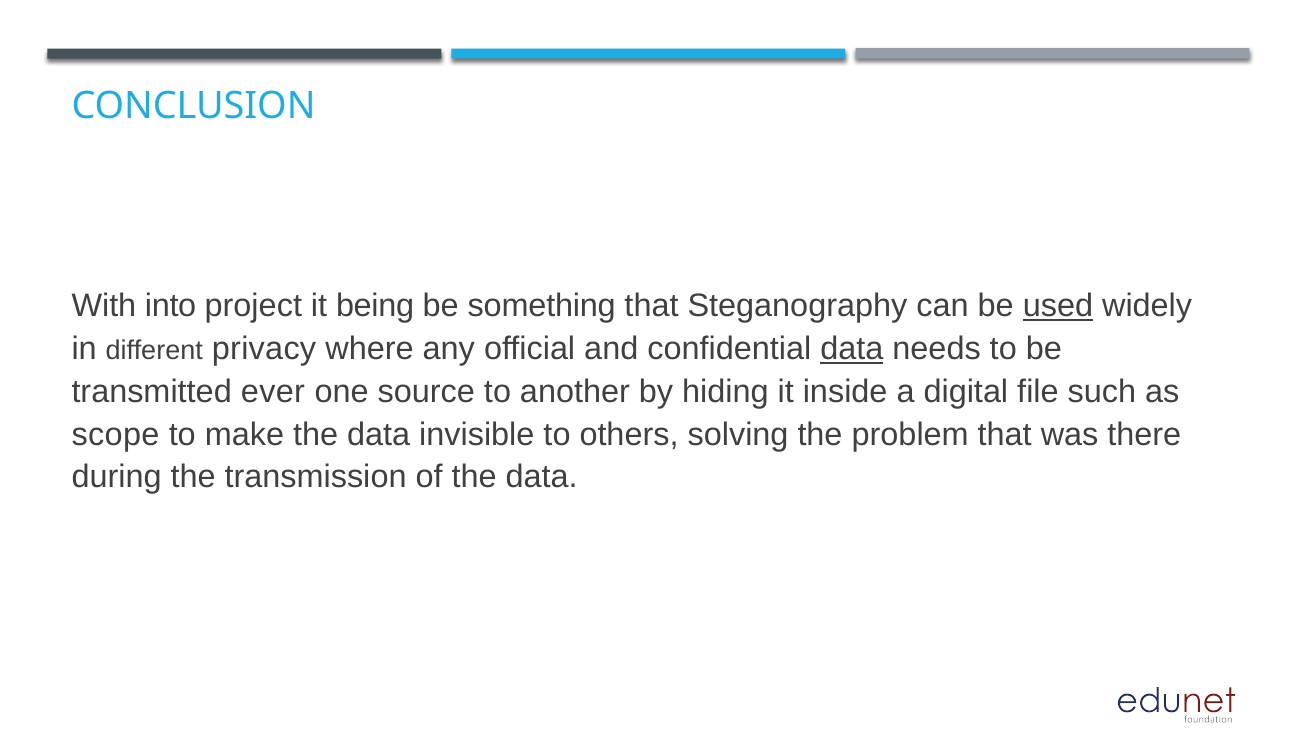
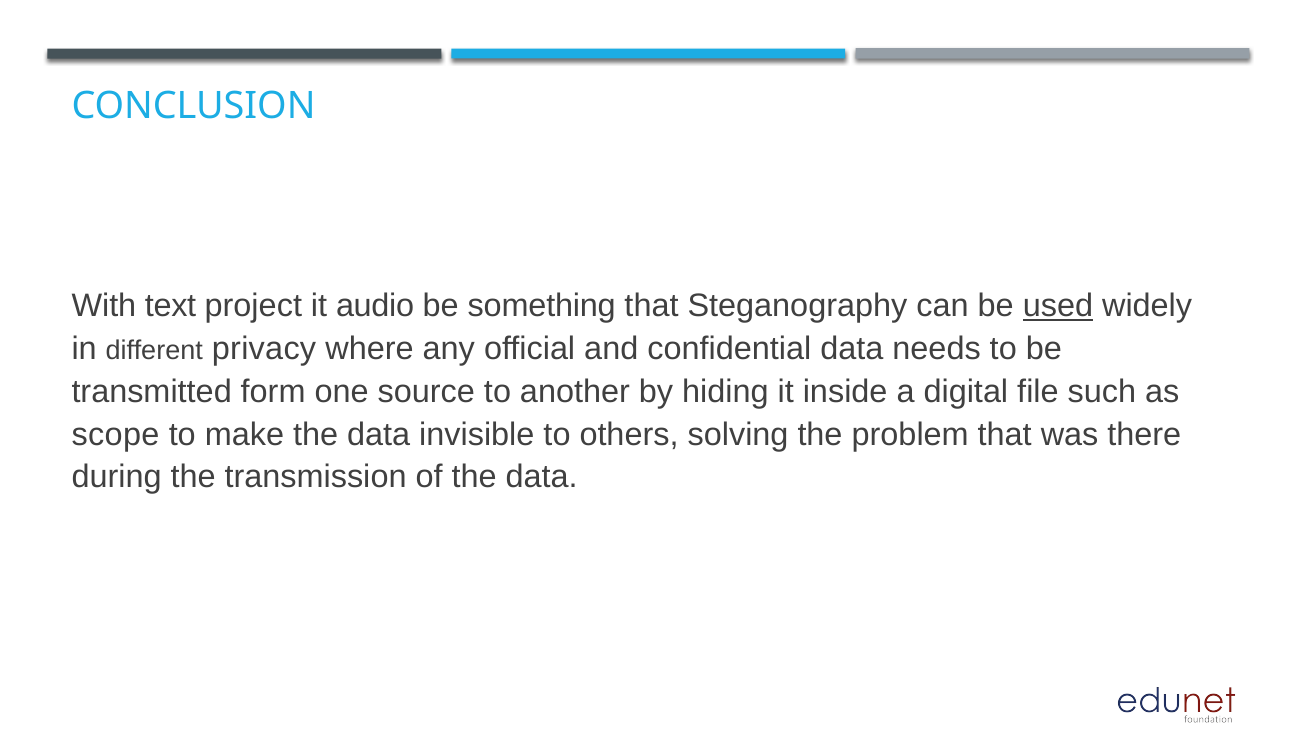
into: into -> text
being: being -> audio
data at (852, 348) underline: present -> none
ever: ever -> form
